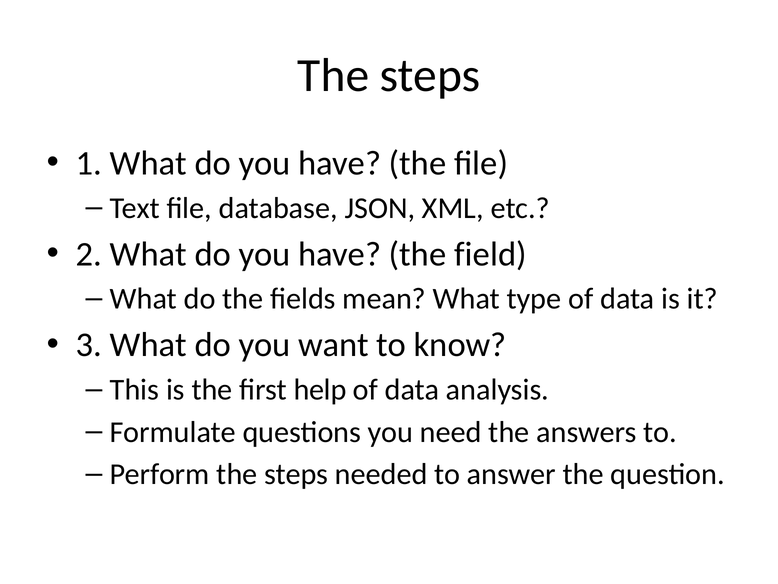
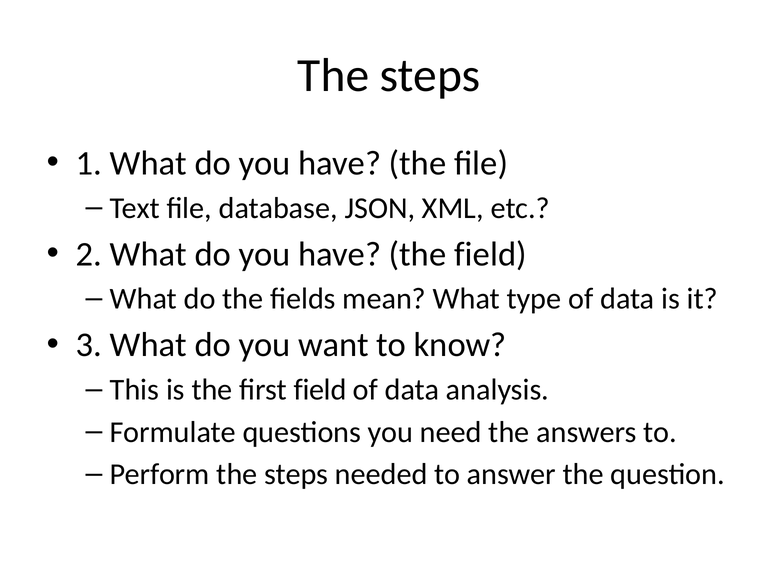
first help: help -> field
